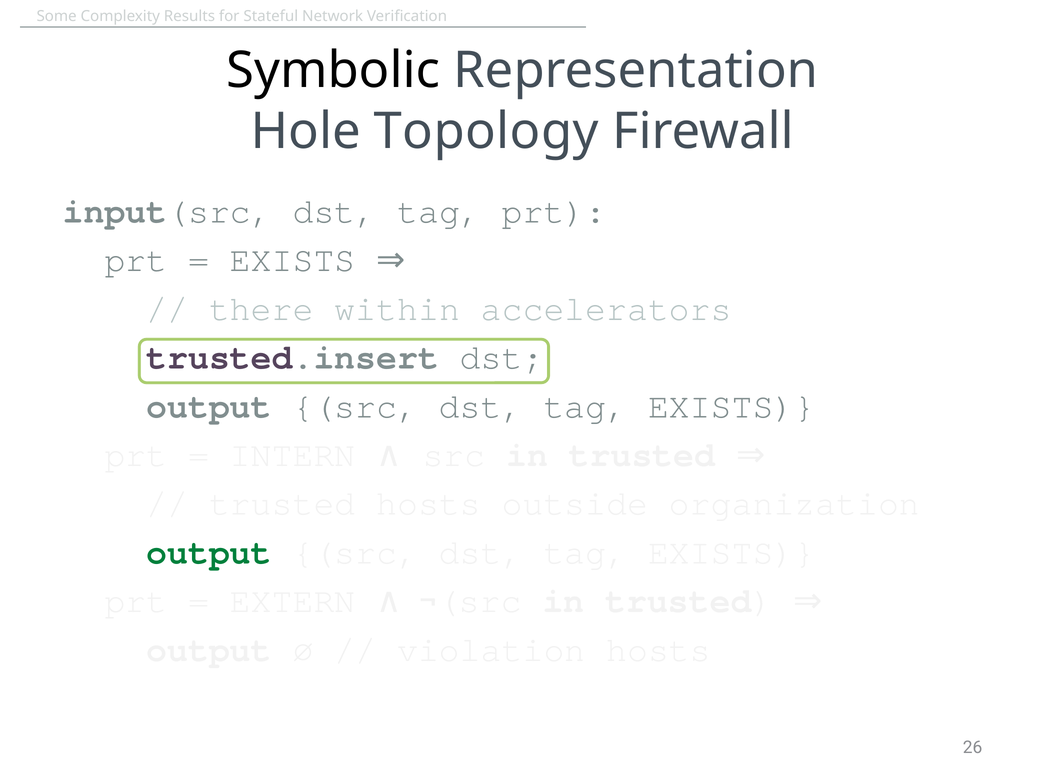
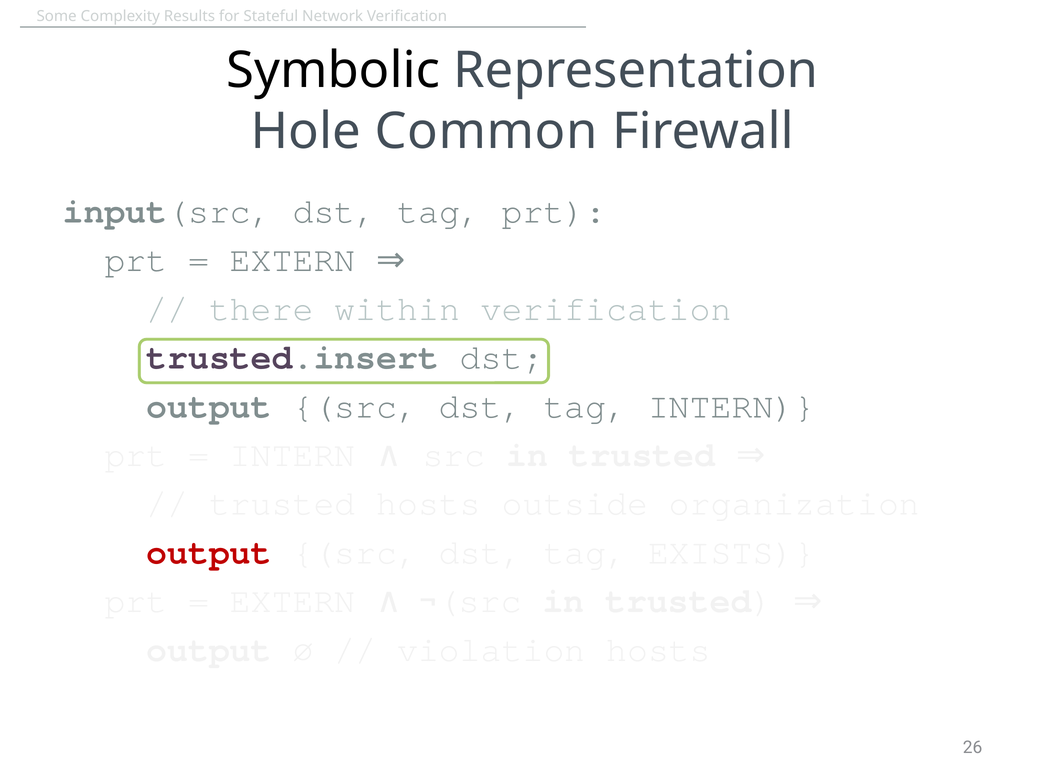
Topology: Topology -> Common
EXISTS at (293, 260): EXISTS -> EXTERN
within accelerators: accelerators -> verification
EXISTS at (732, 406): EXISTS -> INTERN
output at (209, 553) colour: green -> red
